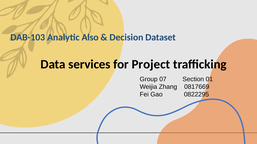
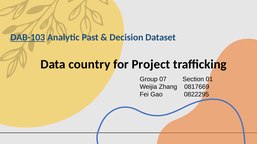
DAB-103 underline: none -> present
Also: Also -> Past
services: services -> country
